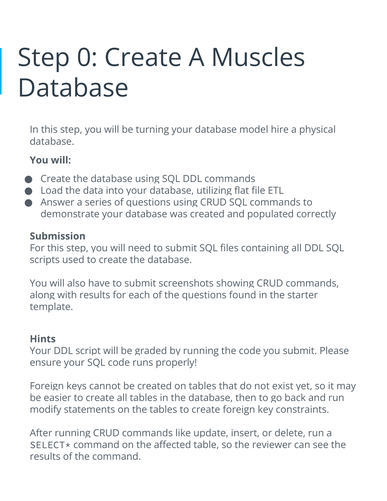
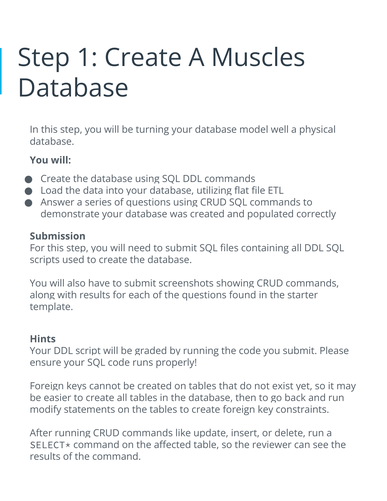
0: 0 -> 1
hire: hire -> well
